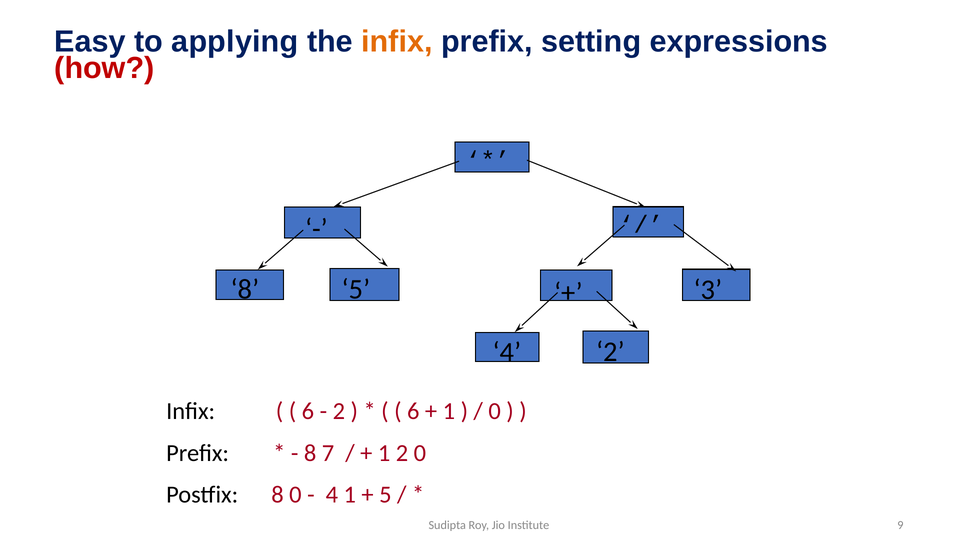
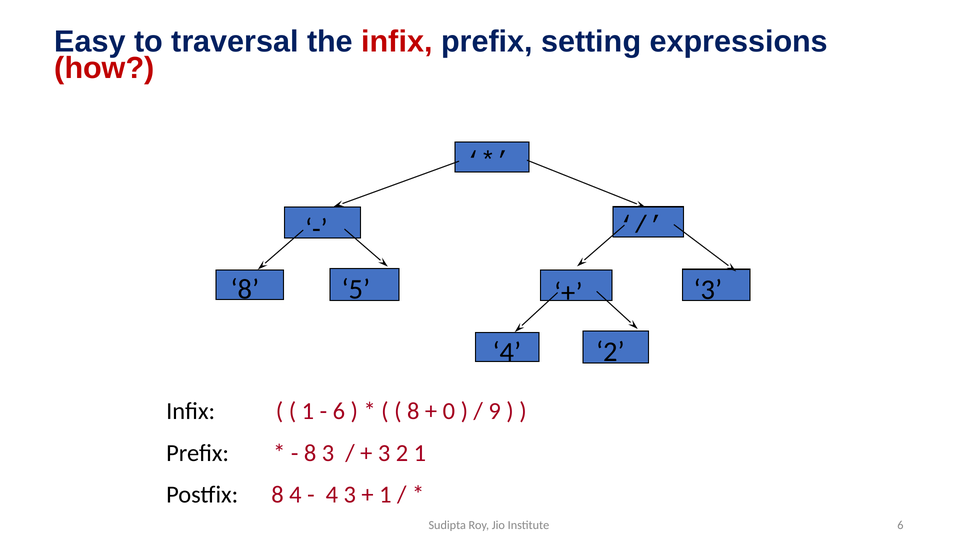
applying: applying -> traversal
infix at (397, 42) colour: orange -> red
6 at (308, 411): 6 -> 1
2 at (339, 411): 2 -> 6
6 at (413, 411): 6 -> 8
1 at (449, 411): 1 -> 0
0 at (495, 411): 0 -> 9
8 7: 7 -> 3
1 at (384, 453): 1 -> 3
2 0: 0 -> 1
8 0: 0 -> 4
1 at (350, 495): 1 -> 3
5 at (385, 495): 5 -> 1
Institute 9: 9 -> 6
